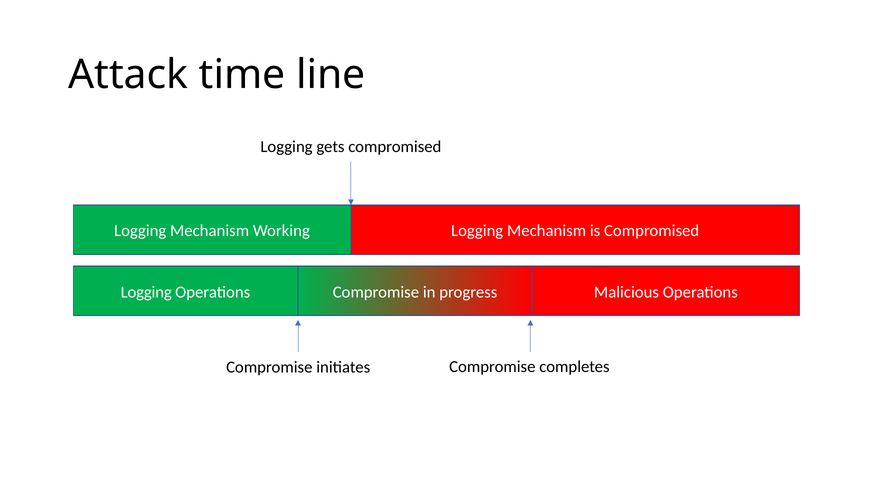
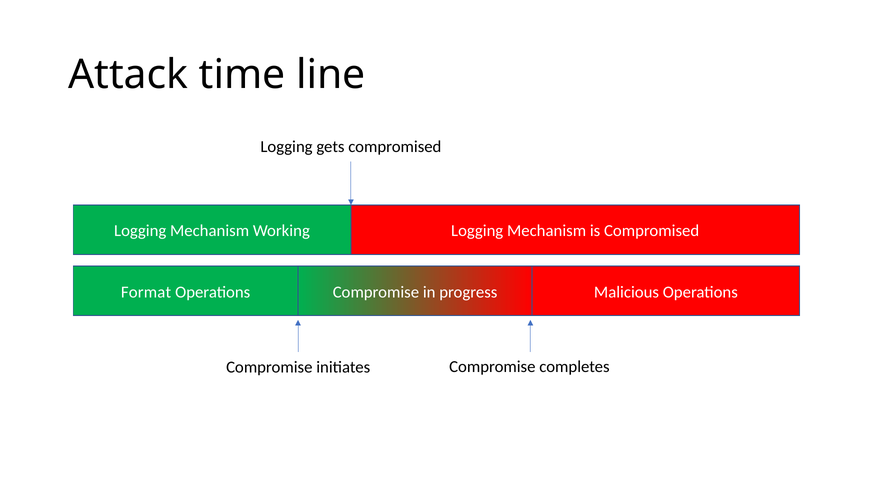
Logging at (146, 292): Logging -> Format
